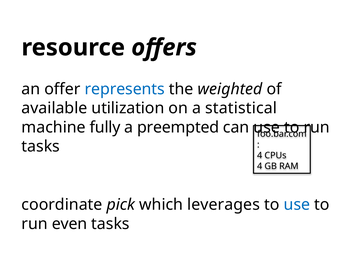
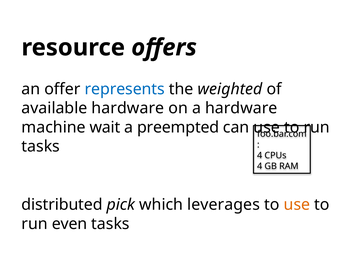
available utilization: utilization -> hardware
a statistical: statistical -> hardware
fully: fully -> wait
coordinate: coordinate -> distributed
use at (297, 204) colour: blue -> orange
